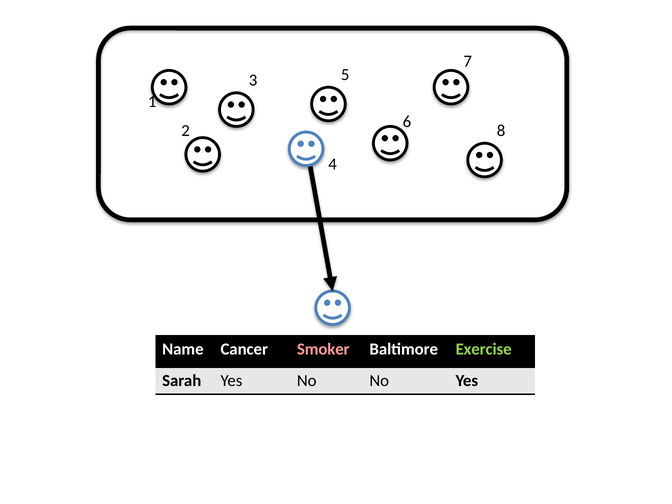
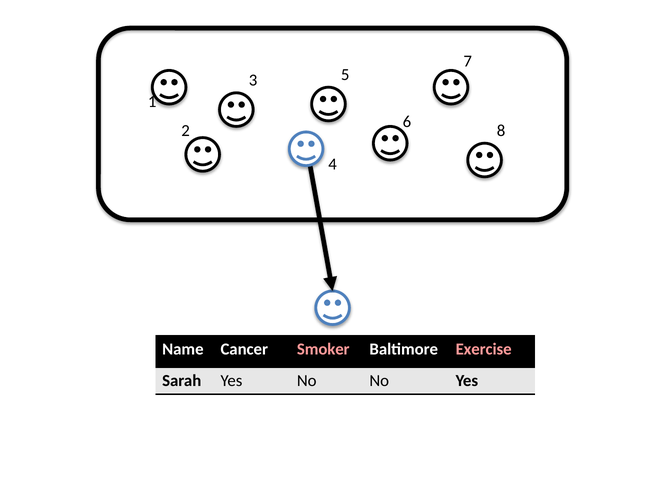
Exercise colour: light green -> pink
